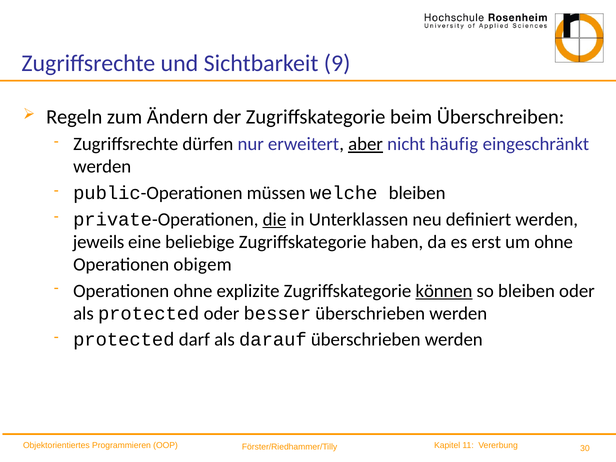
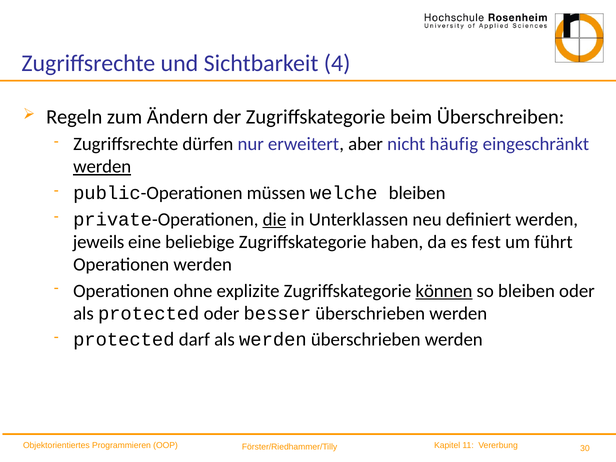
9: 9 -> 4
aber underline: present -> none
werden at (102, 167) underline: none -> present
erst: erst -> fest
um ohne: ohne -> führt
Operationen obigem: obigem -> werden
als darauf: darauf -> werden
